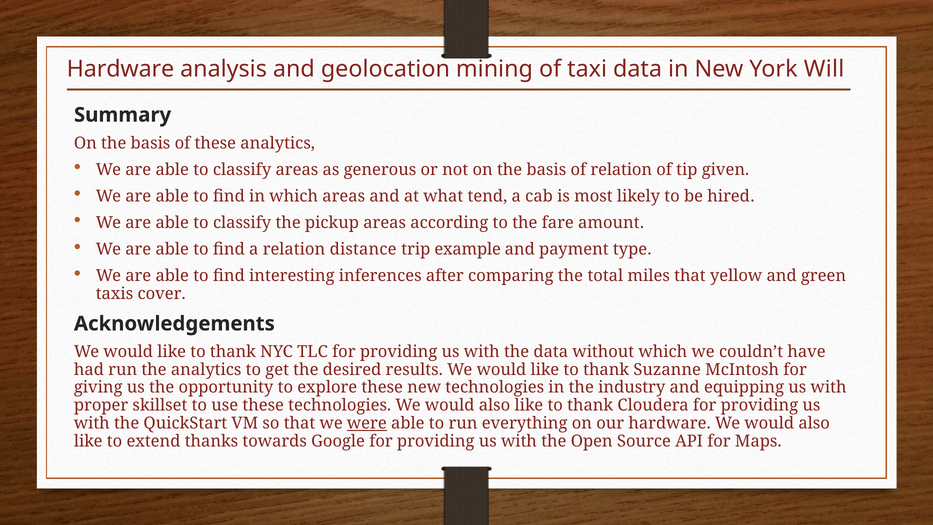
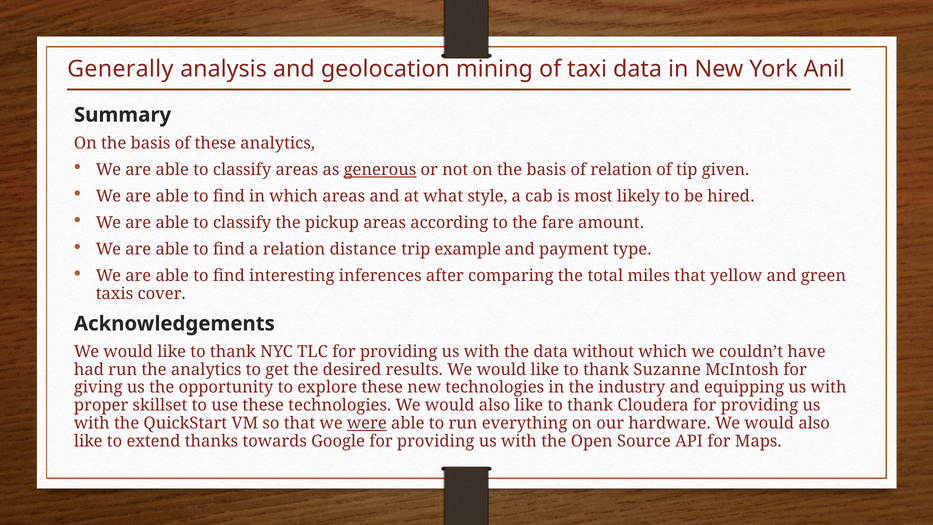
Hardware at (120, 69): Hardware -> Generally
Will: Will -> Anil
generous underline: none -> present
tend: tend -> style
